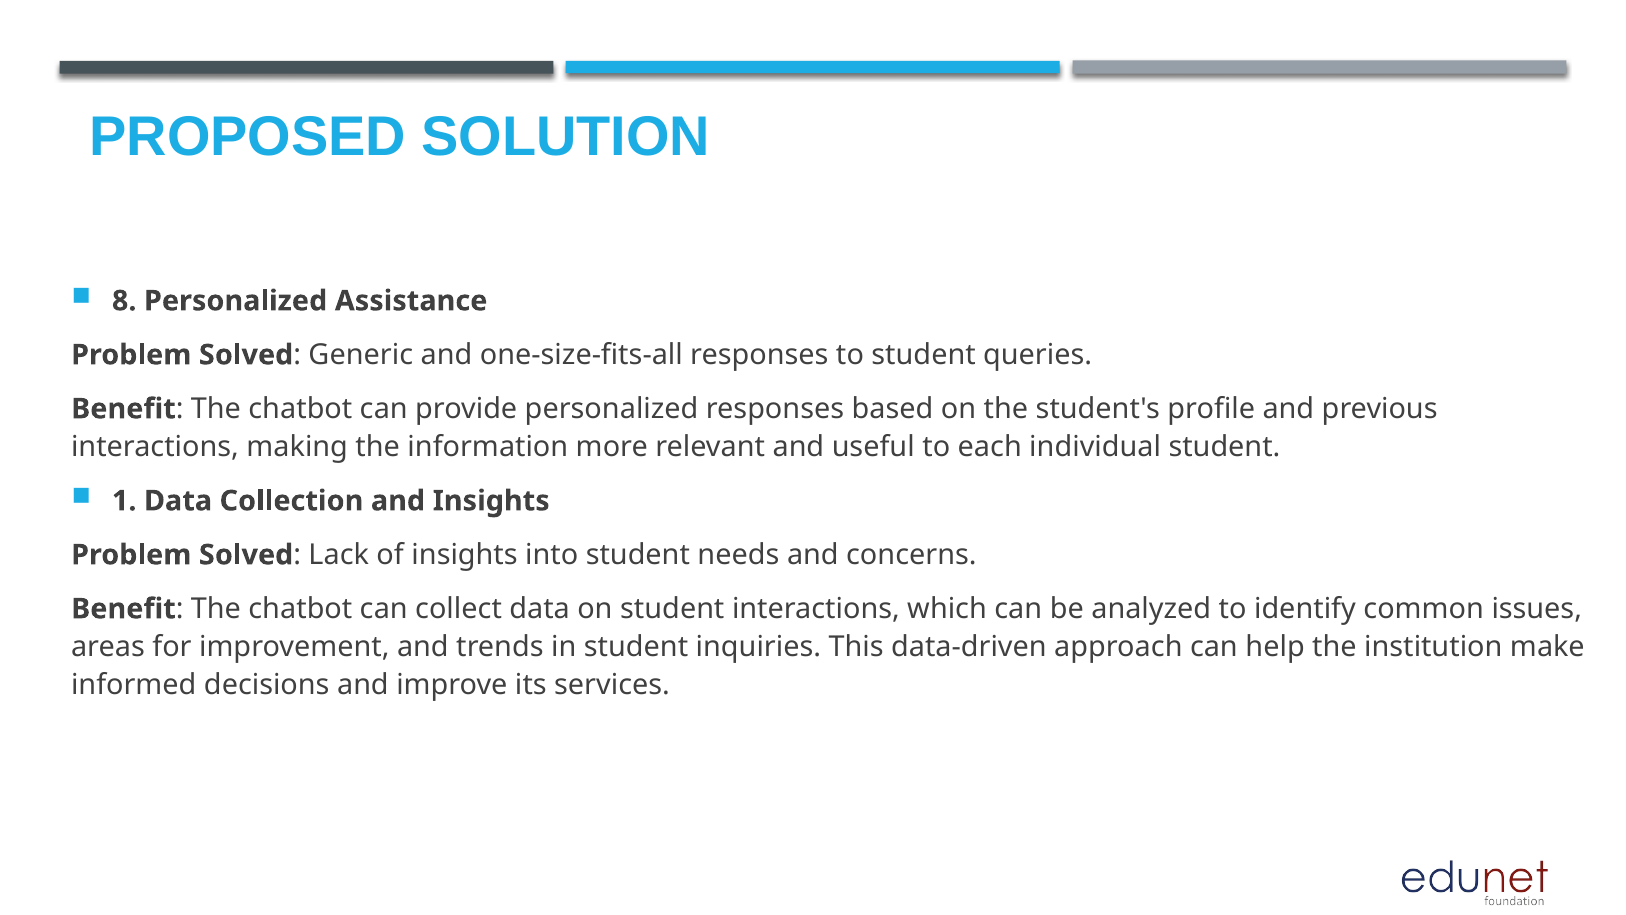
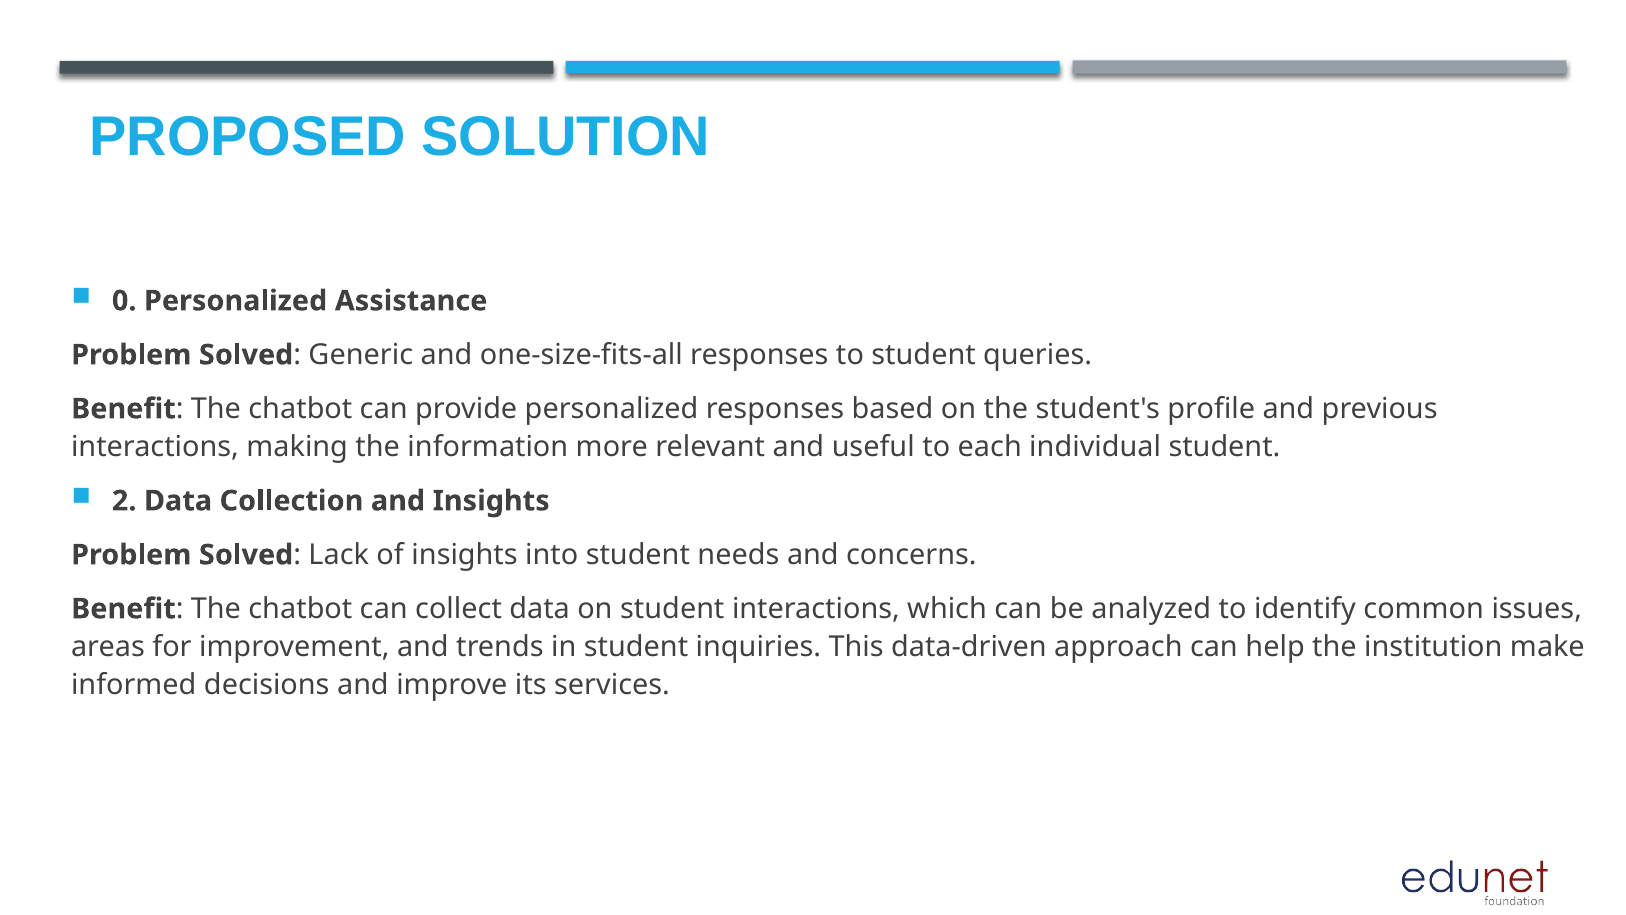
8: 8 -> 0
1: 1 -> 2
